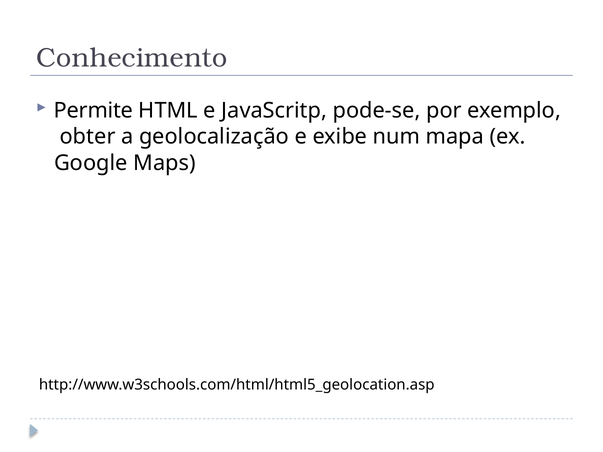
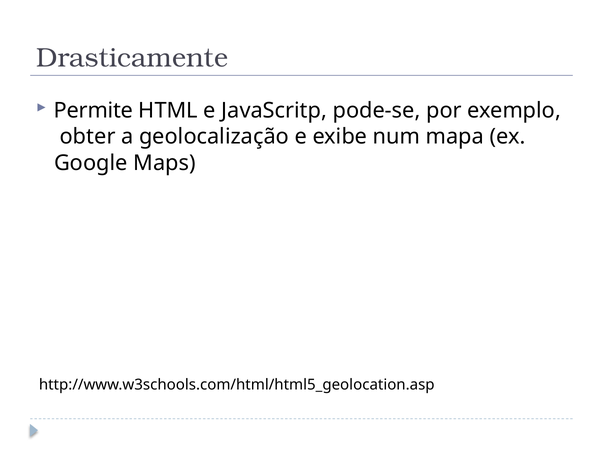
Conhecimento: Conhecimento -> Drasticamente
